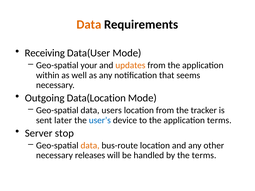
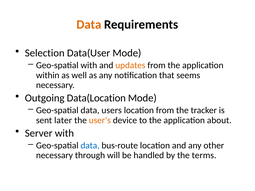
Receiving: Receiving -> Selection
Geo-spatial your: your -> with
user’s colour: blue -> orange
application terms: terms -> about
Server stop: stop -> with
data at (90, 146) colour: orange -> blue
releases: releases -> through
